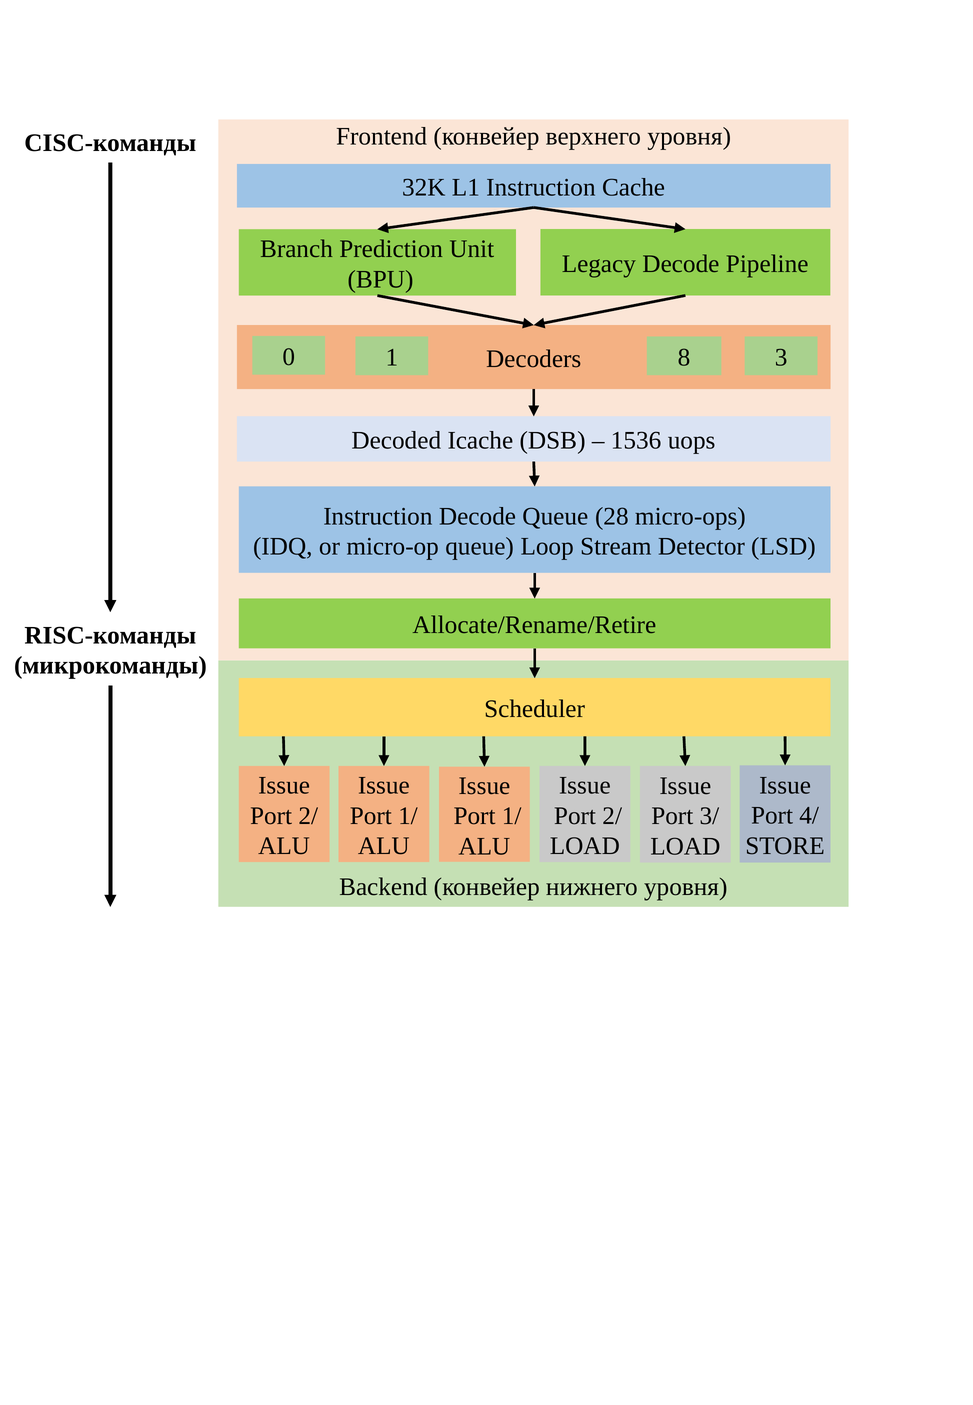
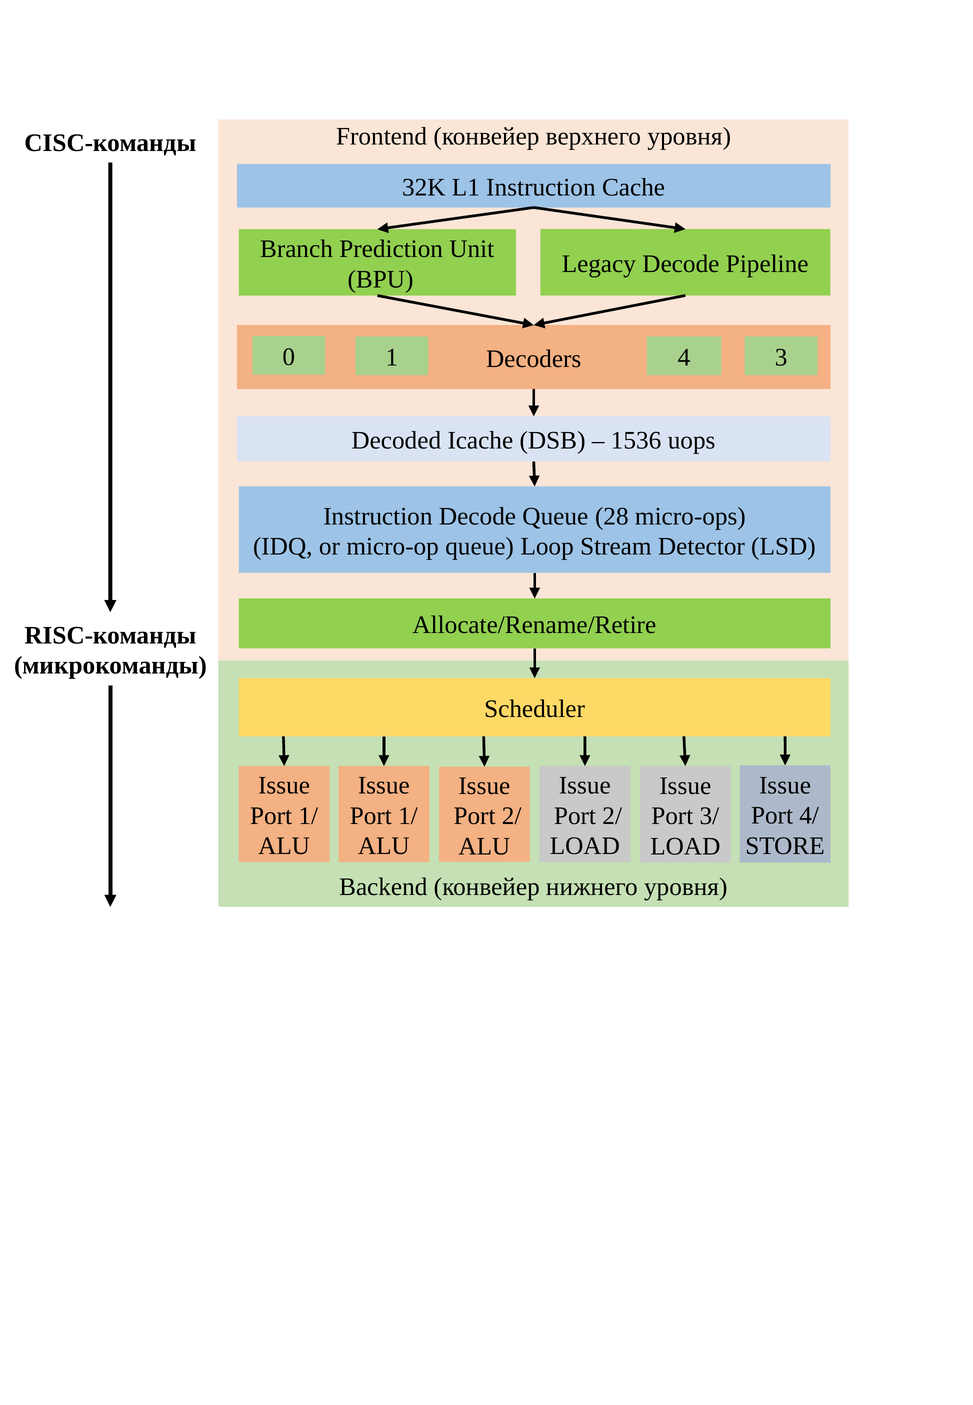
8: 8 -> 4
2/ at (308, 816): 2/ -> 1/
1/ at (512, 816): 1/ -> 2/
